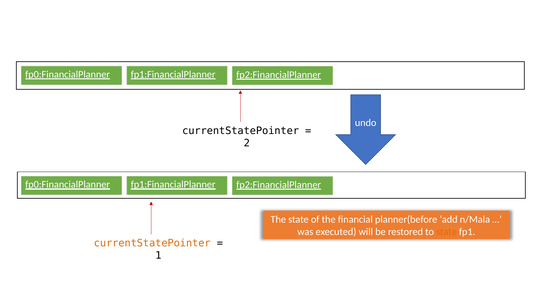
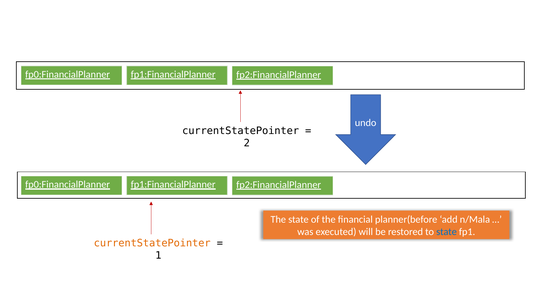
state at (446, 231) colour: orange -> blue
